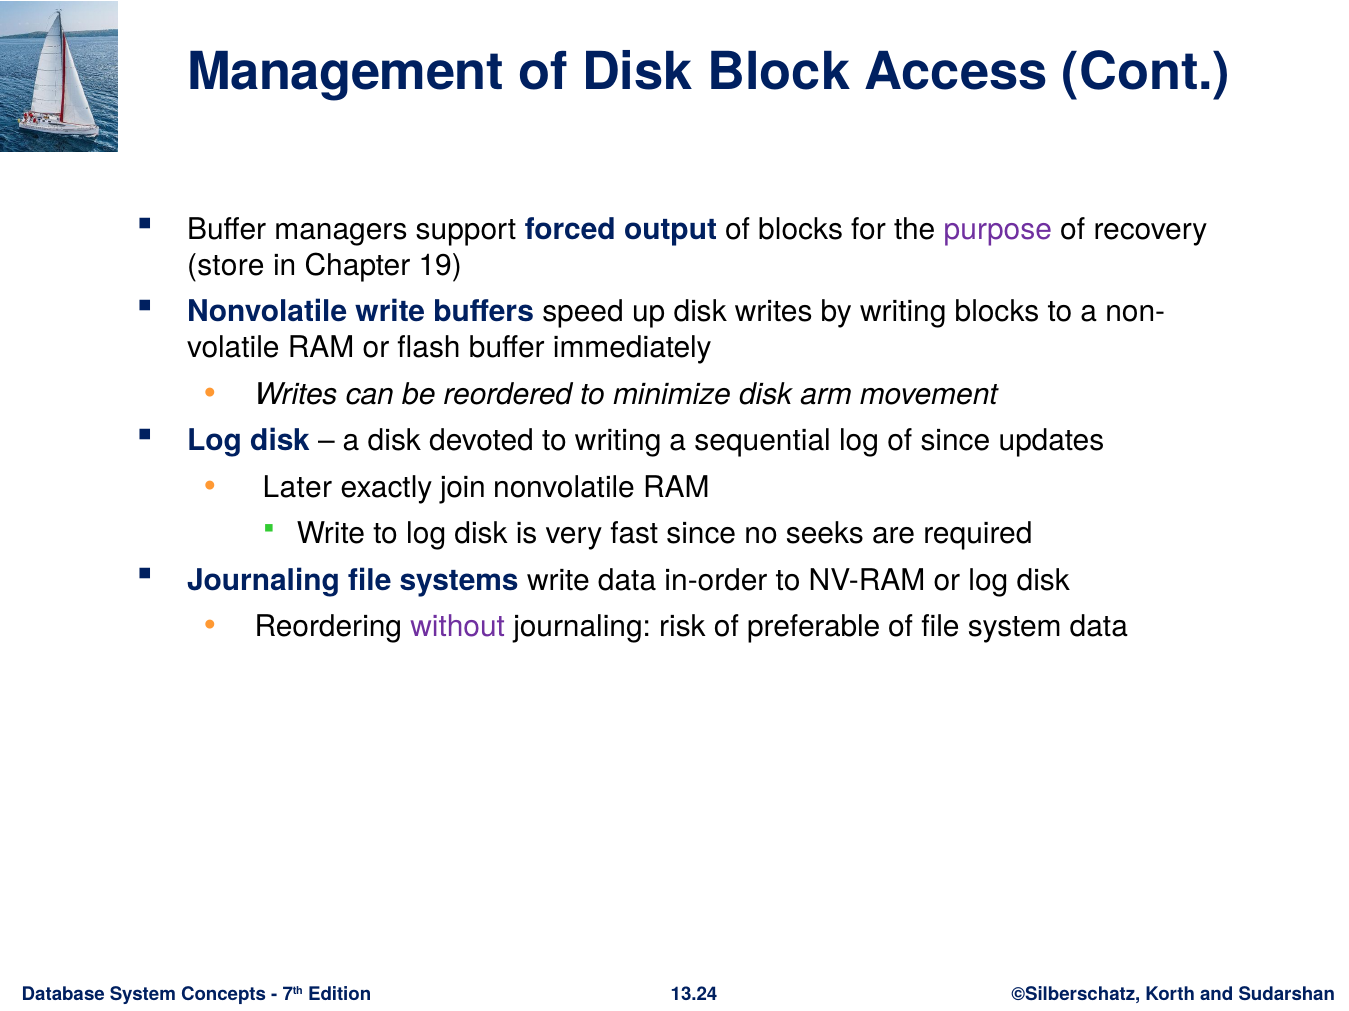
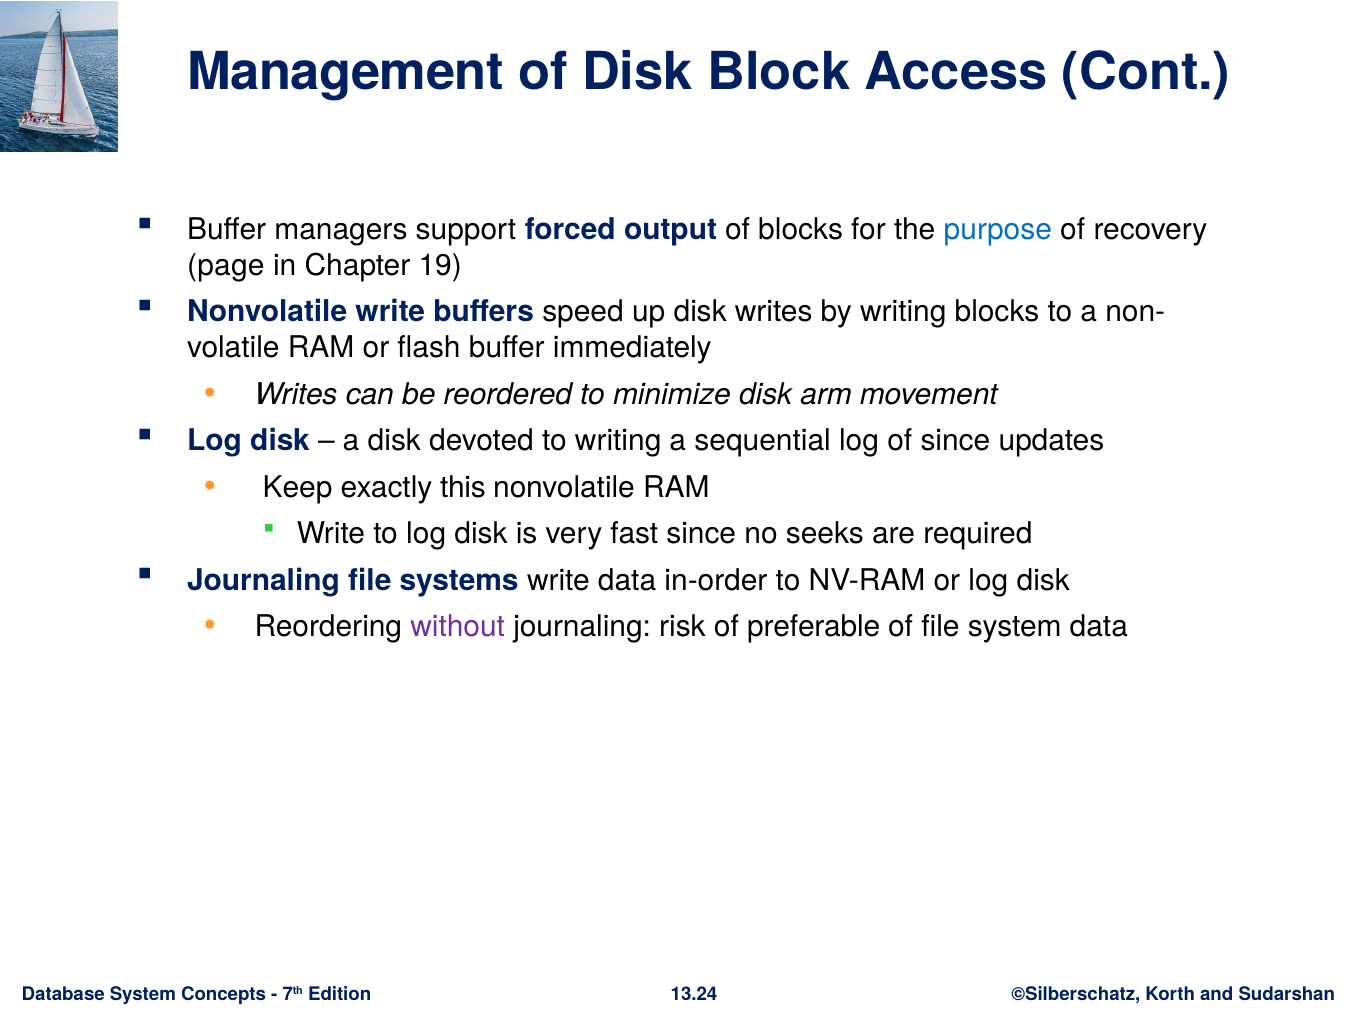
purpose colour: purple -> blue
store: store -> page
Later: Later -> Keep
join: join -> this
